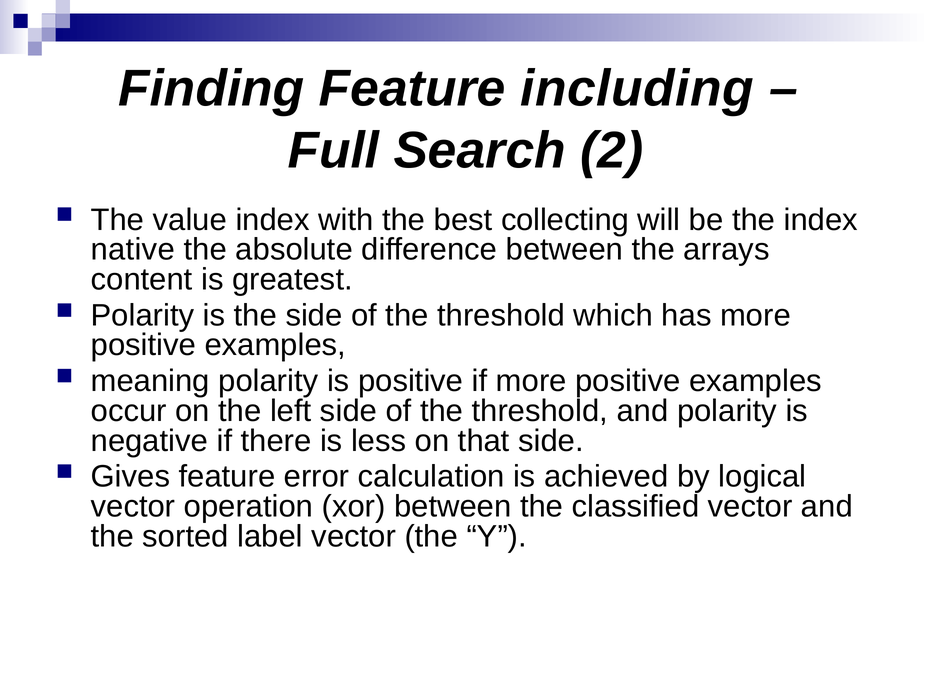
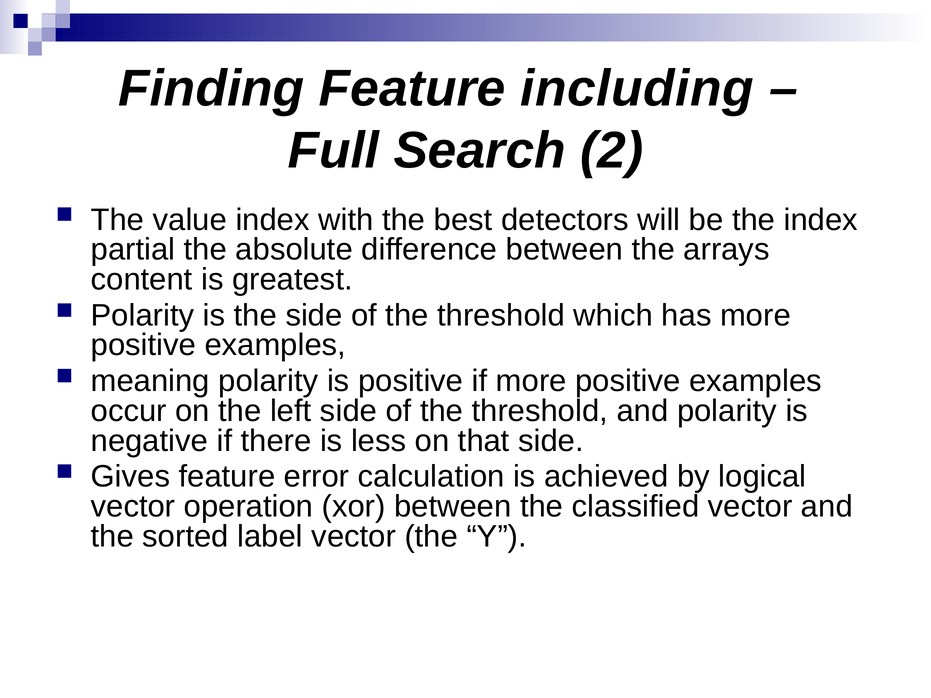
collecting: collecting -> detectors
native: native -> partial
